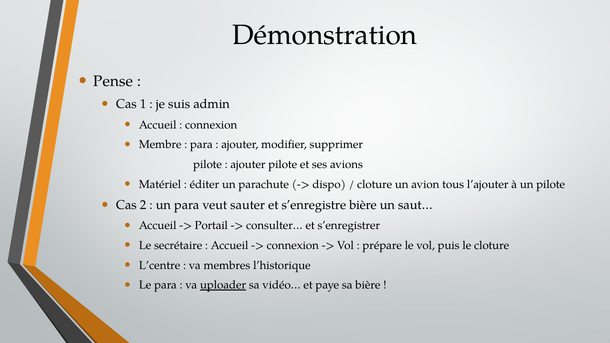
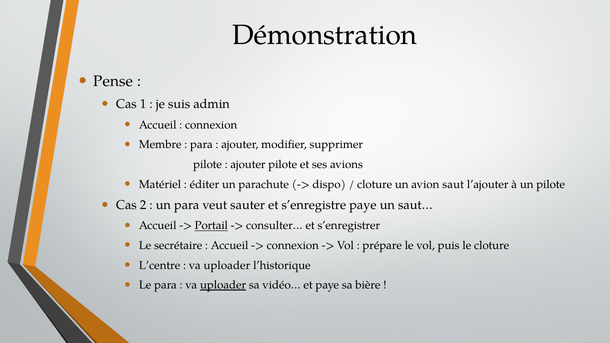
tous: tous -> saut
s’enregistre bière: bière -> paye
Portail underline: none -> present
membres at (227, 265): membres -> uploader
